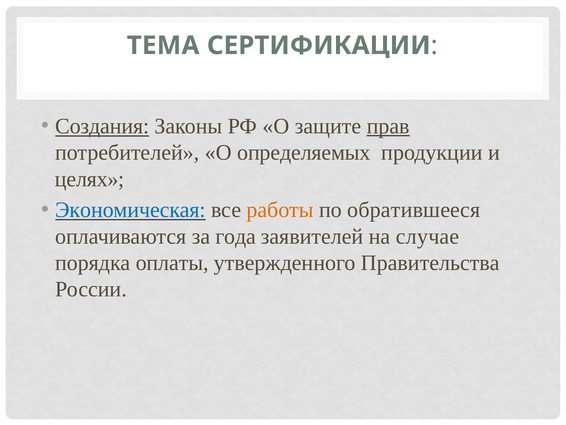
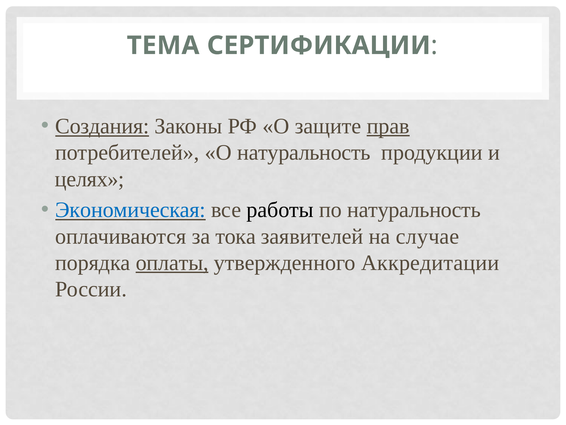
О определяемых: определяемых -> натуральность
работы colour: orange -> black
по обратившееся: обратившееся -> натуральность
года: года -> тока
оплаты underline: none -> present
Правительства: Правительства -> Аккредитации
